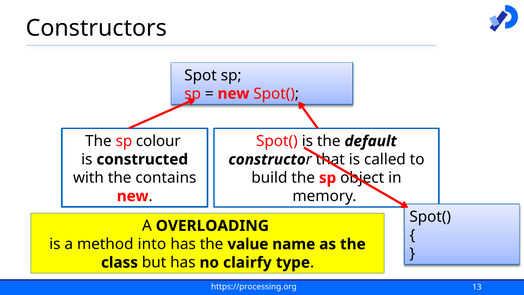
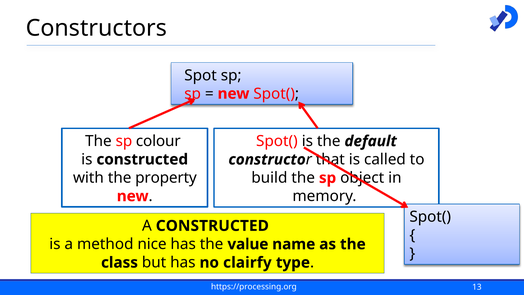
contains: contains -> property
A OVERLOADING: OVERLOADING -> CONSTRUCTED
into: into -> nice
